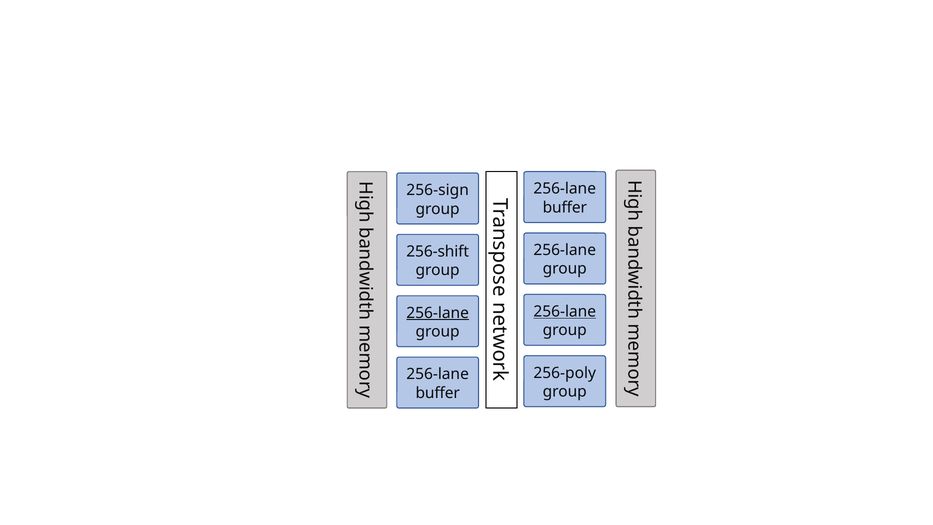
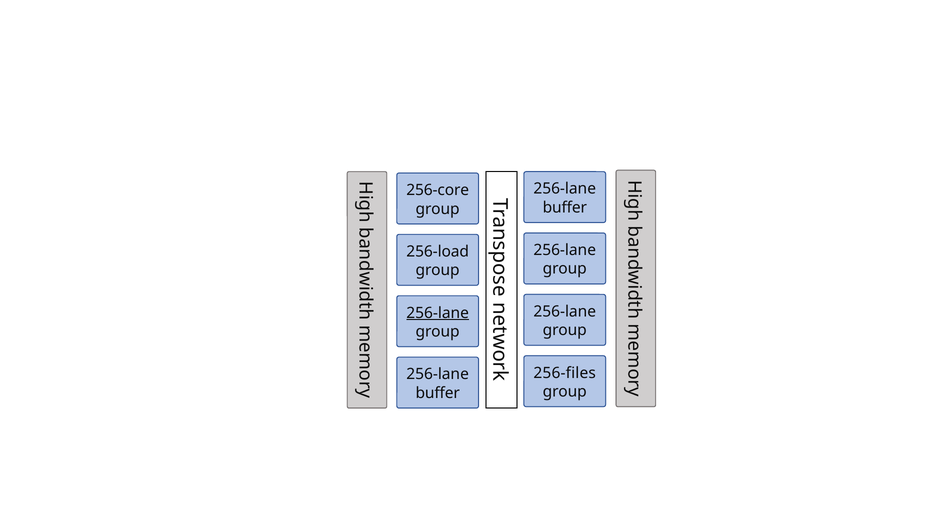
256-sign: 256-sign -> 256-core
256-shift: 256-shift -> 256-load
256-lane at (565, 311) underline: present -> none
256-poly: 256-poly -> 256-files
